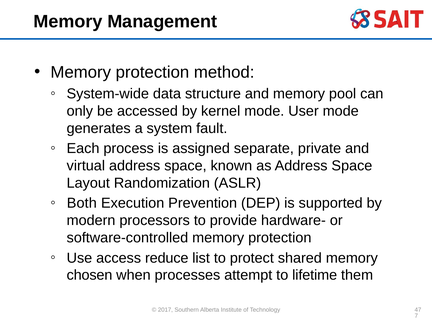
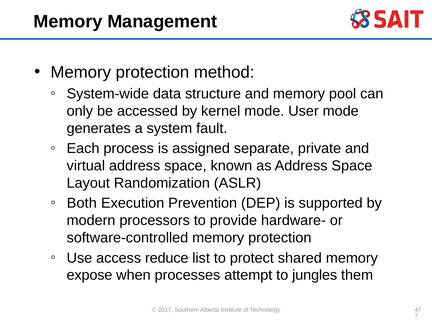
chosen: chosen -> expose
lifetime: lifetime -> jungles
